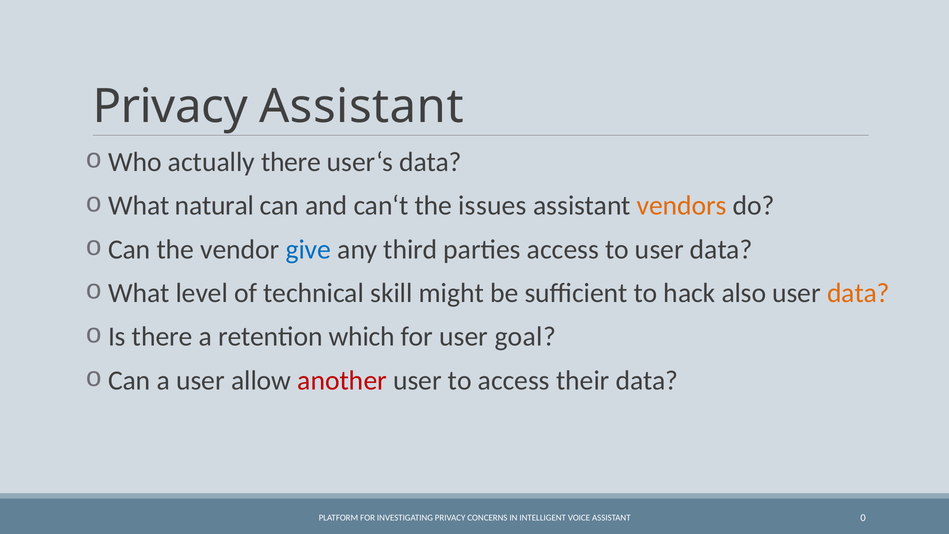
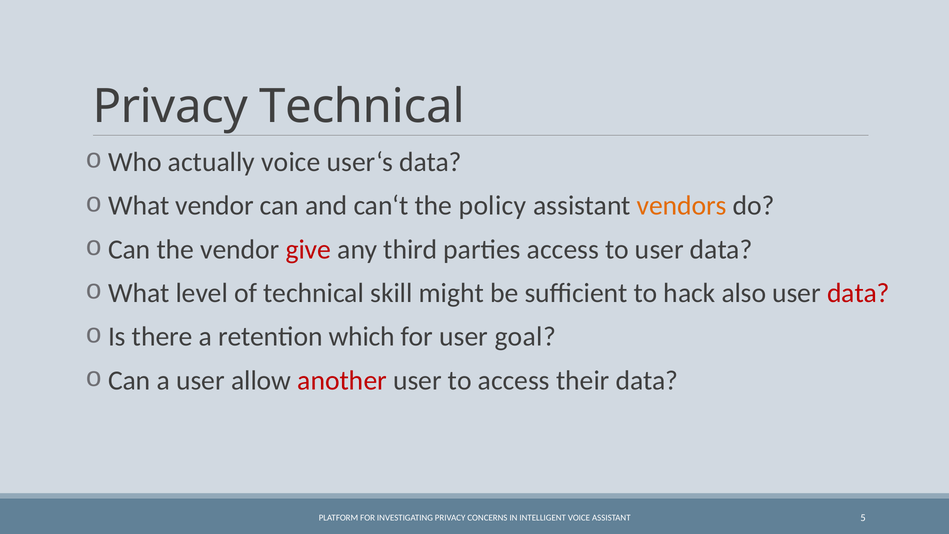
Privacy Assistant: Assistant -> Technical
actually there: there -> voice
What natural: natural -> vendor
issues: issues -> policy
give colour: blue -> red
data at (858, 293) colour: orange -> red
0: 0 -> 5
